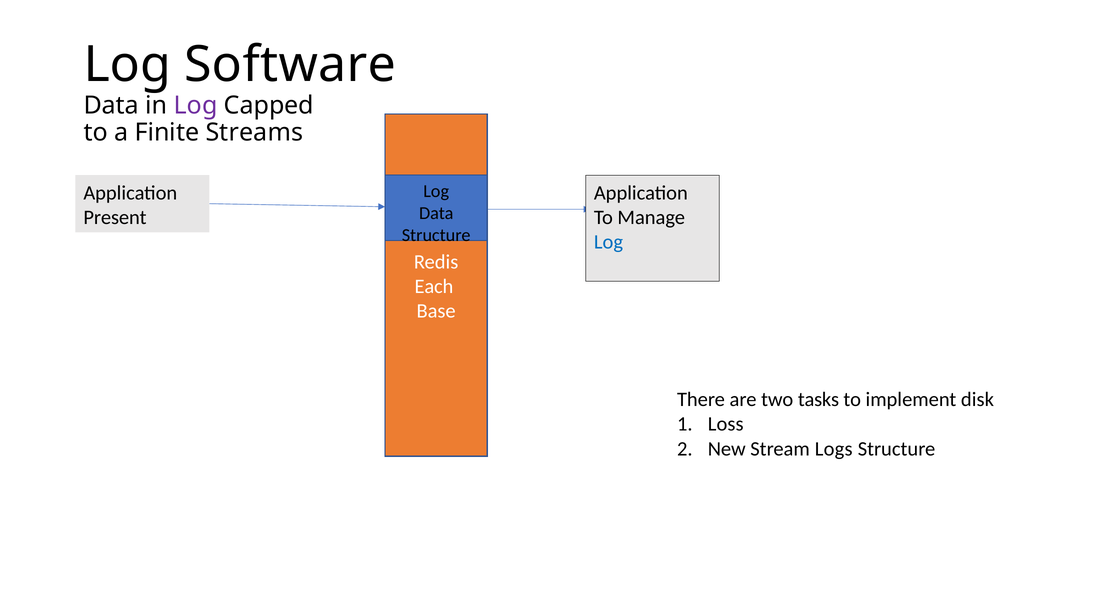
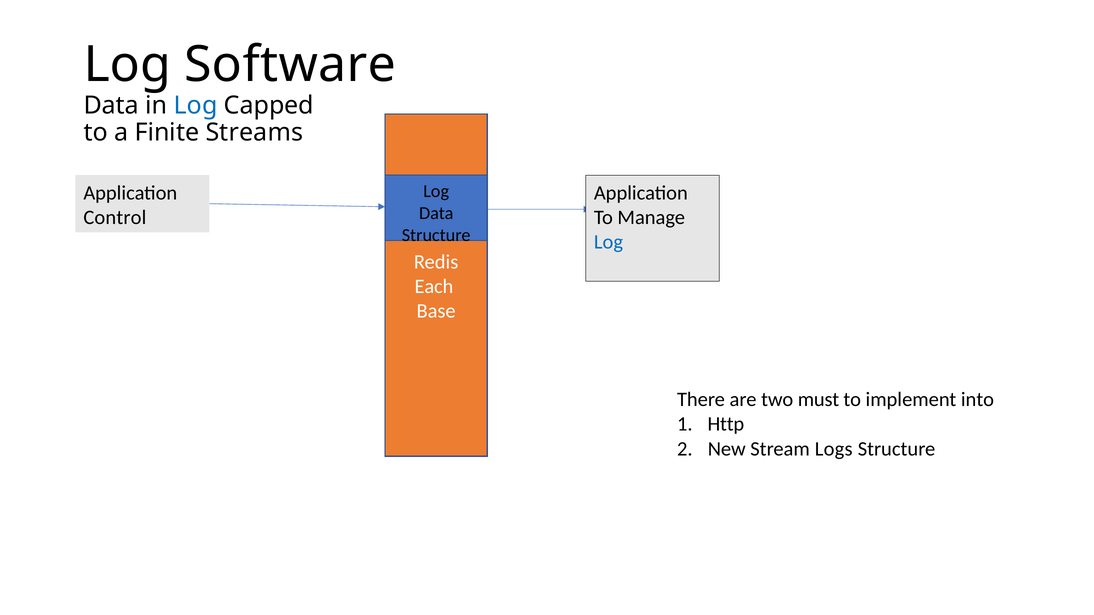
Log at (196, 106) colour: purple -> blue
Present: Present -> Control
tasks: tasks -> must
disk: disk -> into
Loss: Loss -> Http
